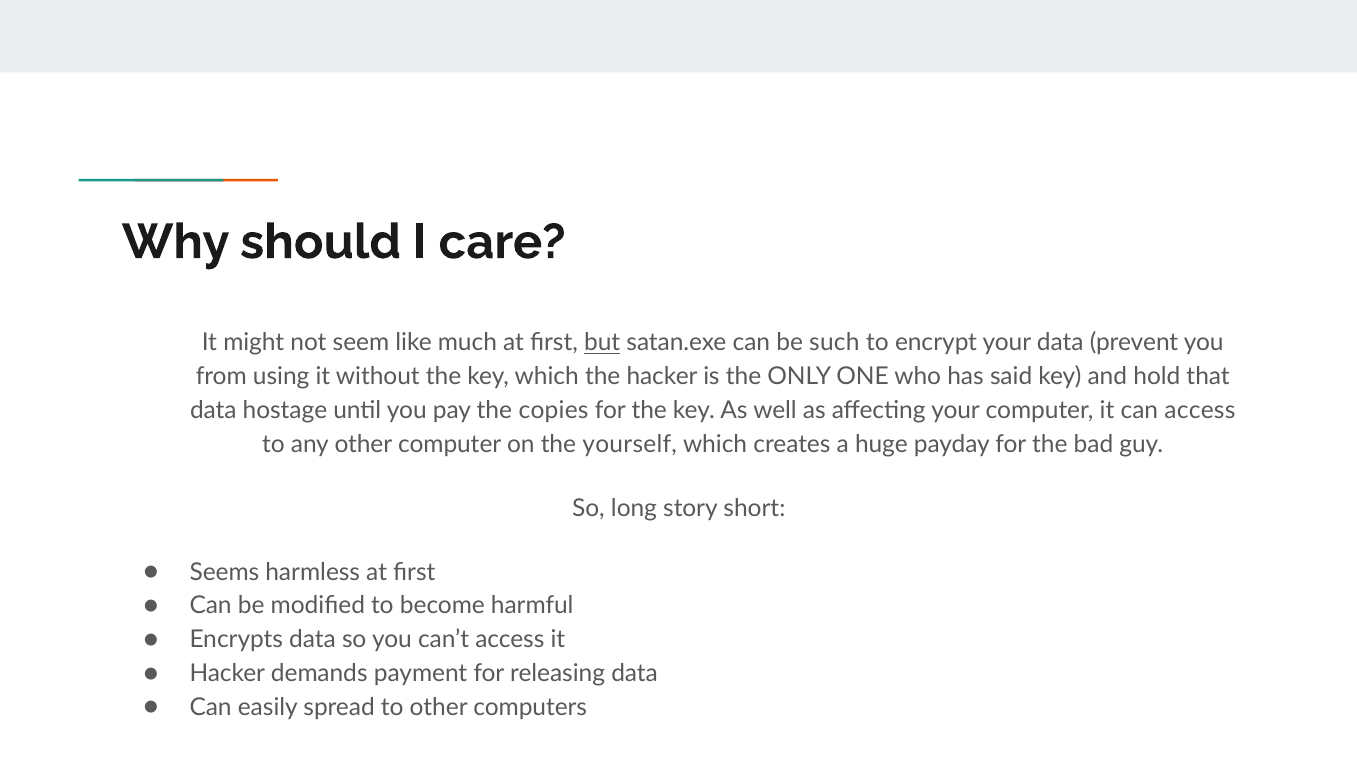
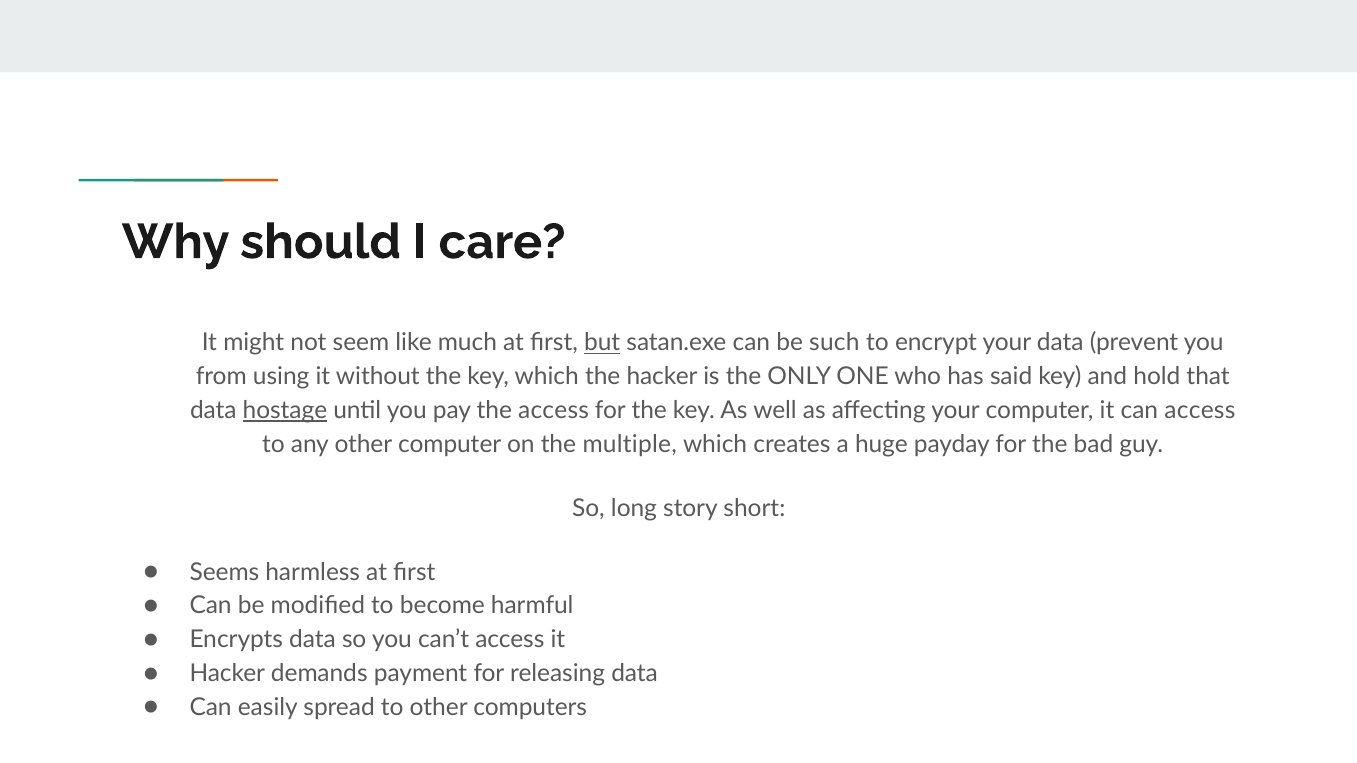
hostage underline: none -> present
the copies: copies -> access
yourself: yourself -> multiple
